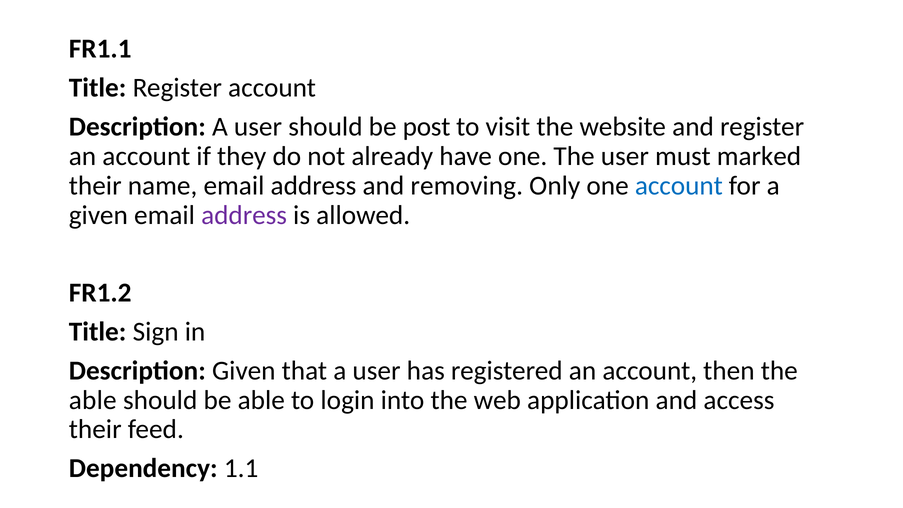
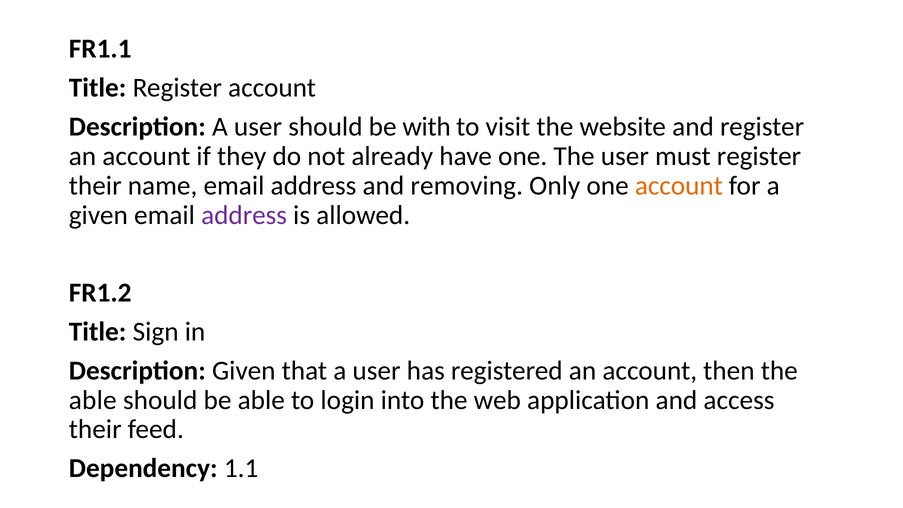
post: post -> with
must marked: marked -> register
account at (679, 186) colour: blue -> orange
